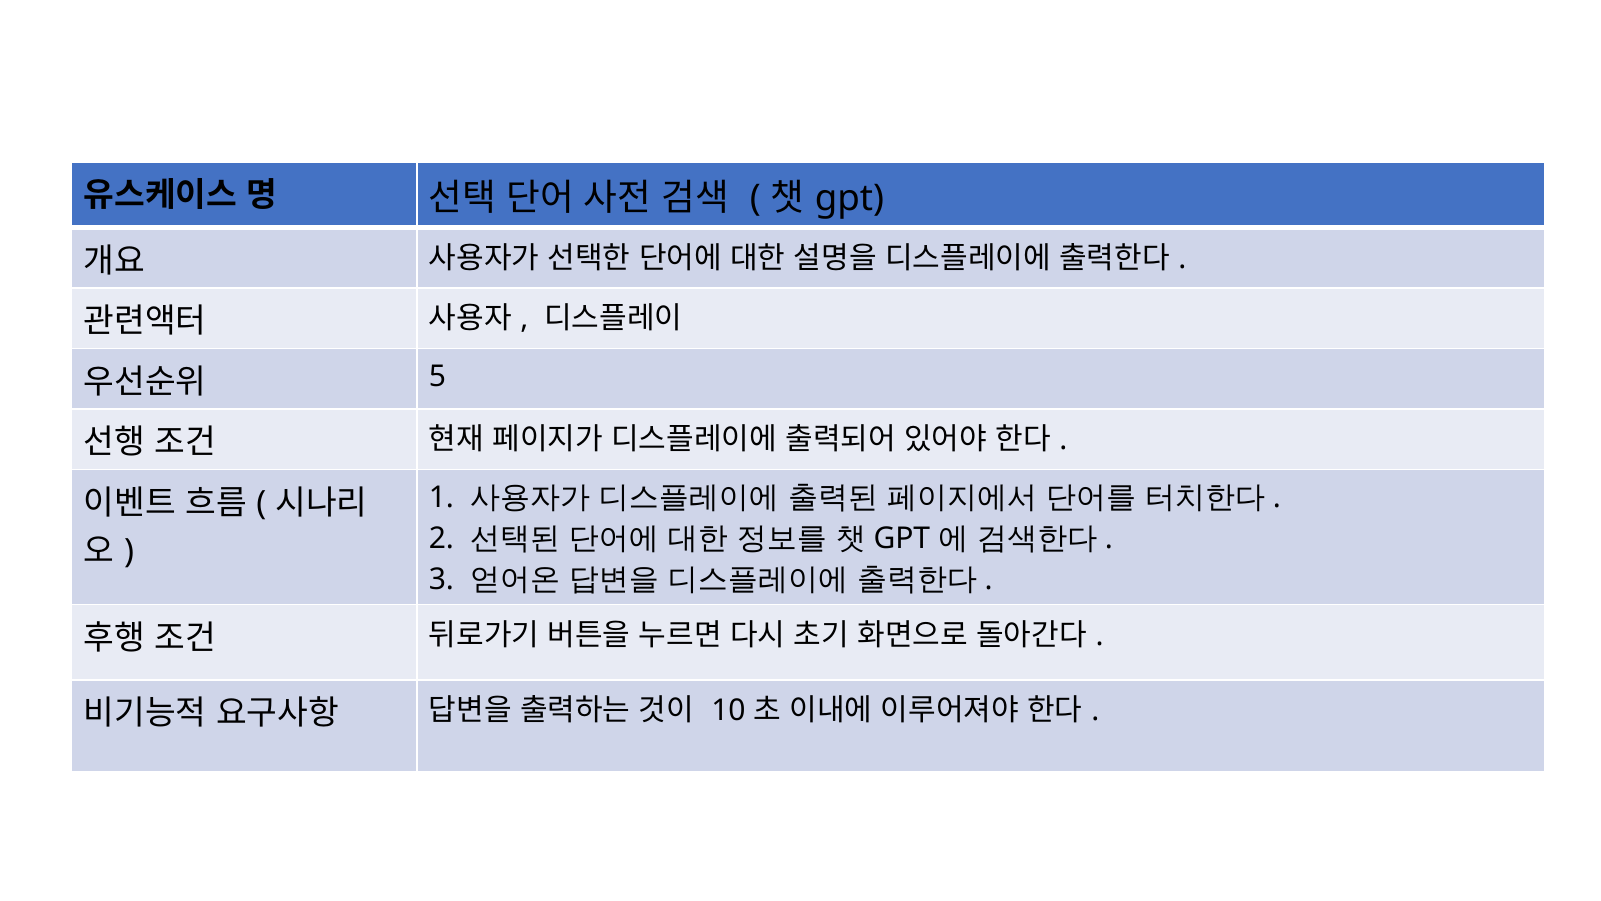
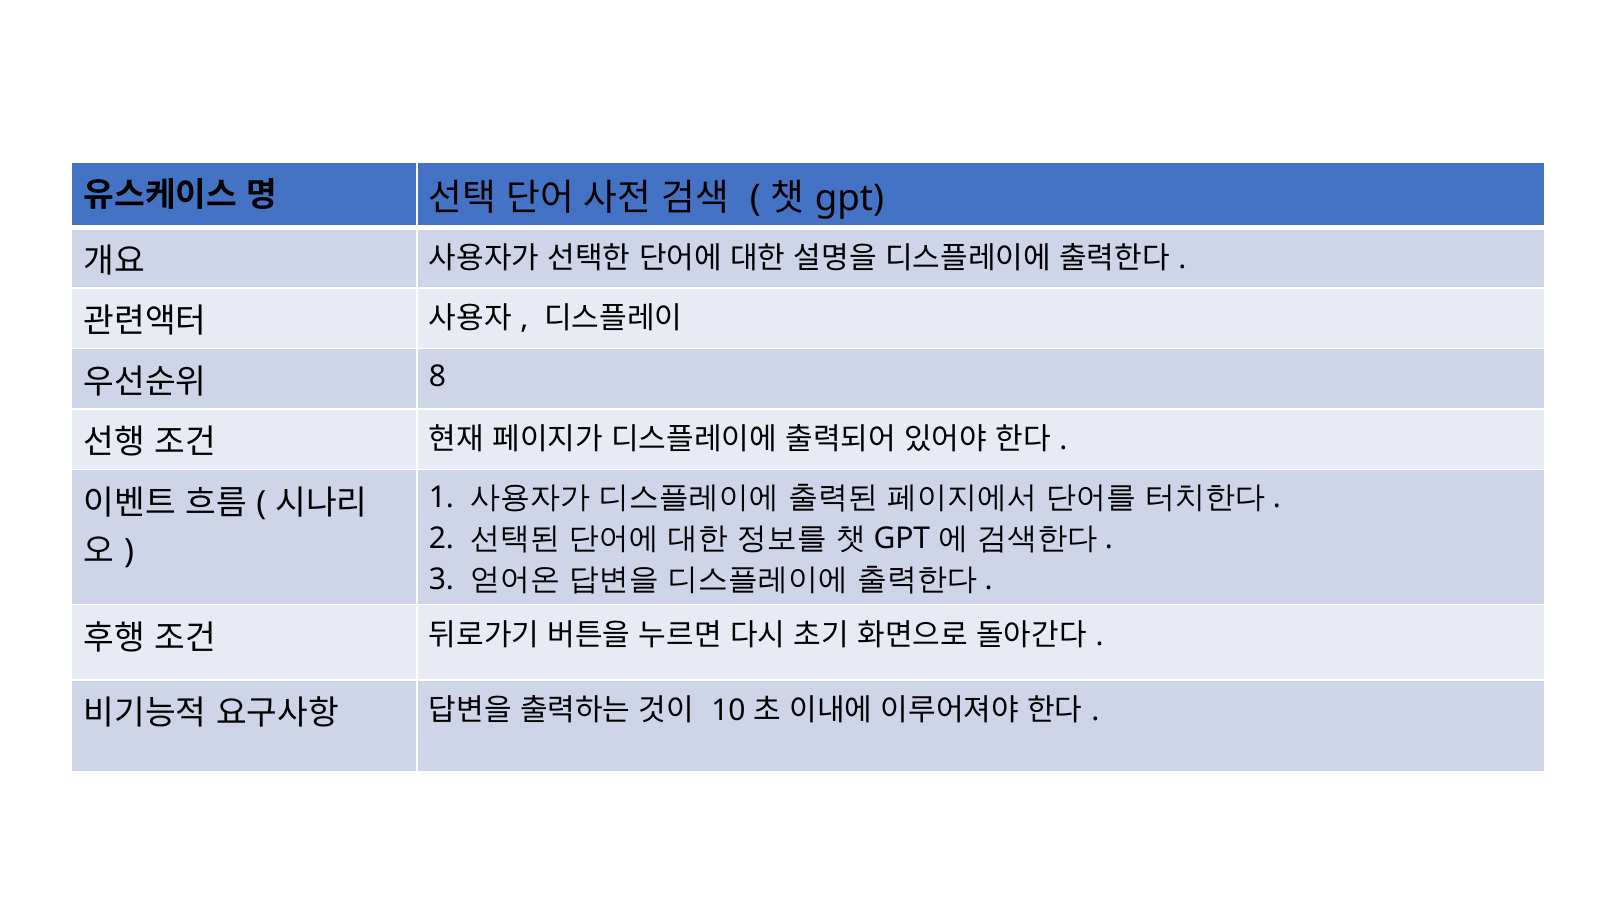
5: 5 -> 8
